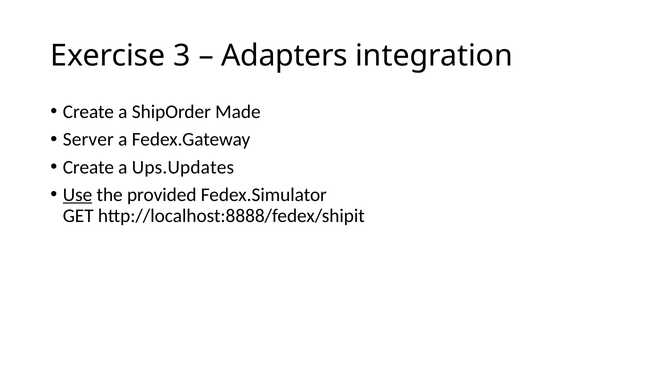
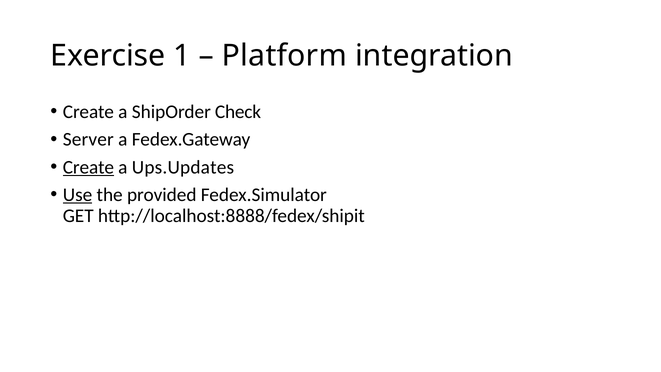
3: 3 -> 1
Adapters: Adapters -> Platform
Made: Made -> Check
Create at (88, 167) underline: none -> present
